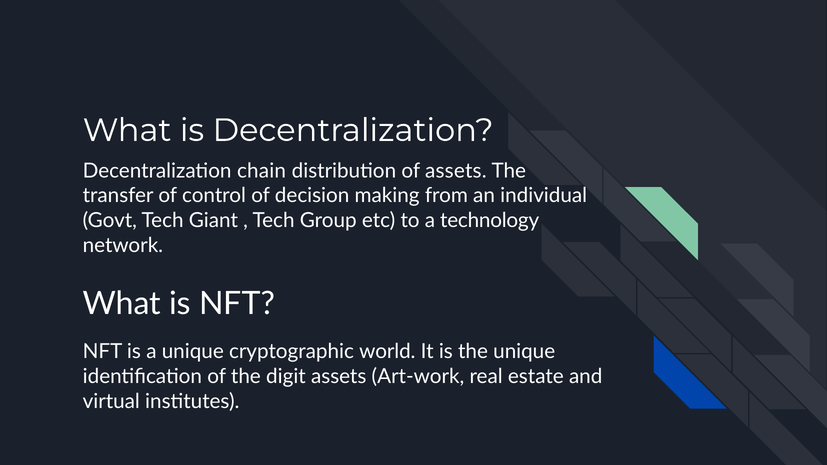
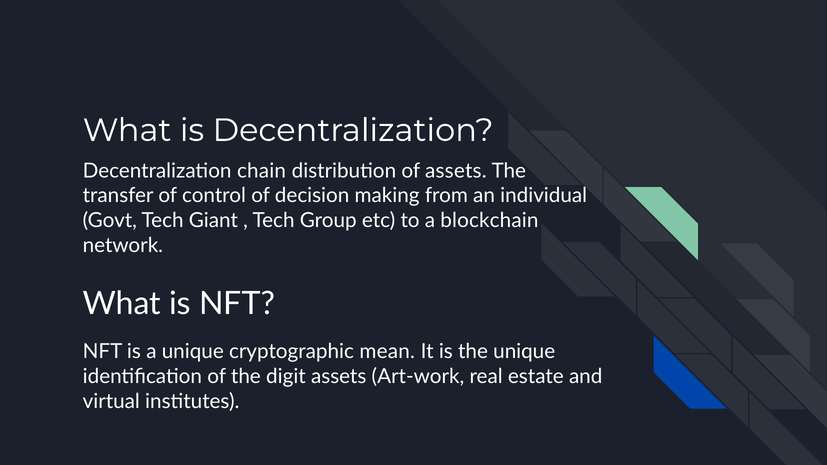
technology: technology -> blockchain
world: world -> mean
